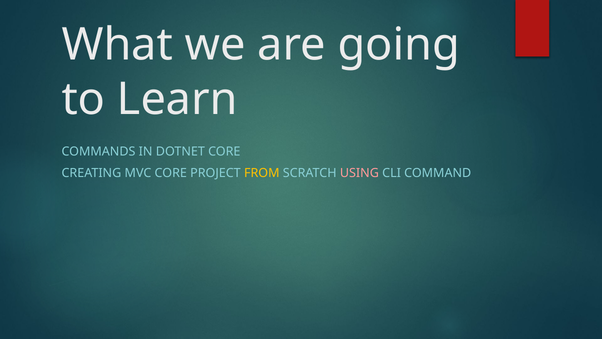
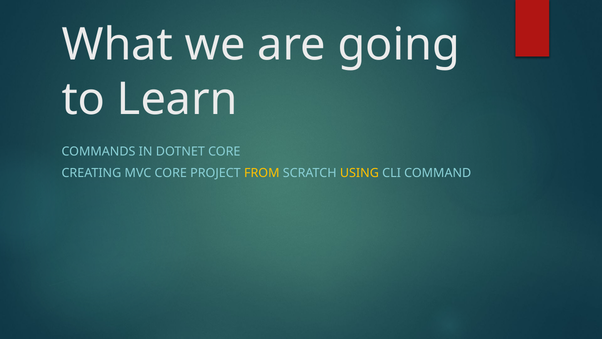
USING colour: pink -> yellow
